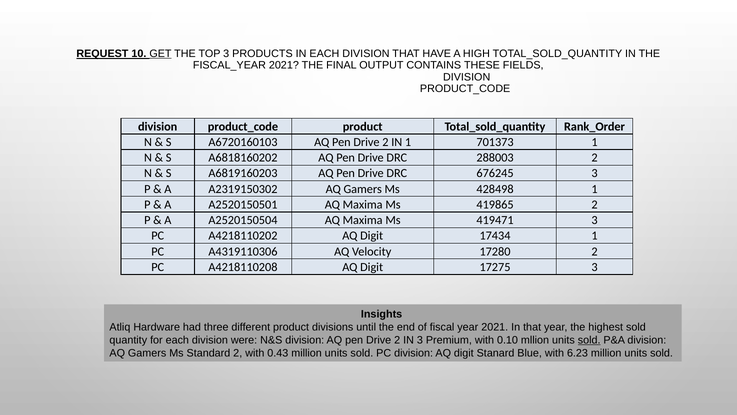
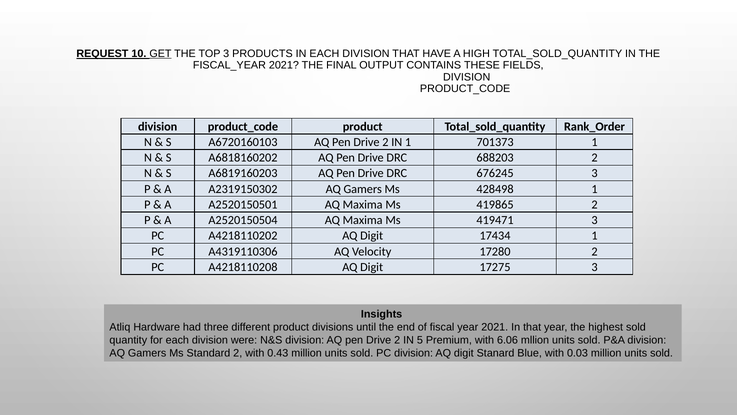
288003: 288003 -> 688203
IN 3: 3 -> 5
0.10: 0.10 -> 6.06
sold at (589, 340) underline: present -> none
6.23: 6.23 -> 0.03
